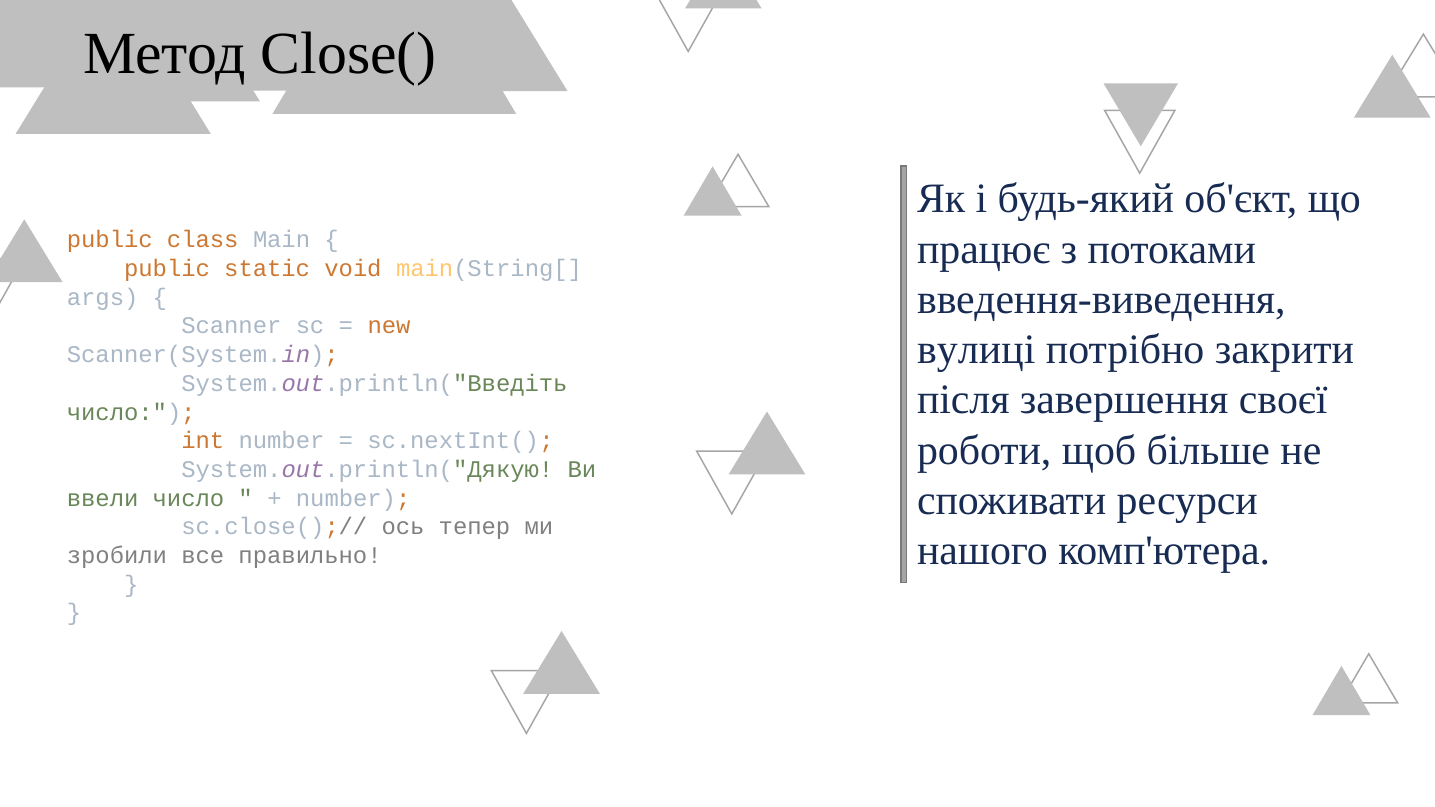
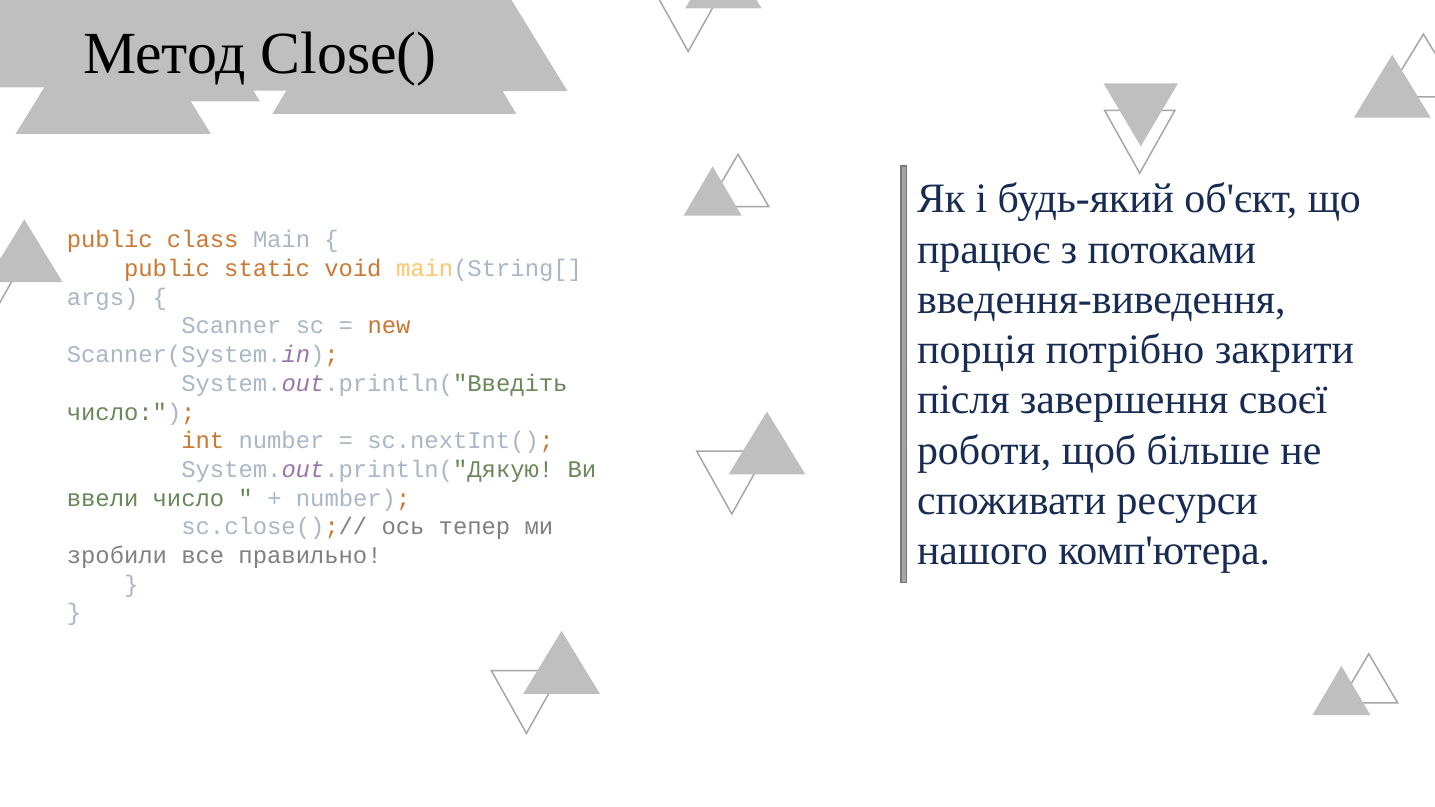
вулиці: вулиці -> порція
